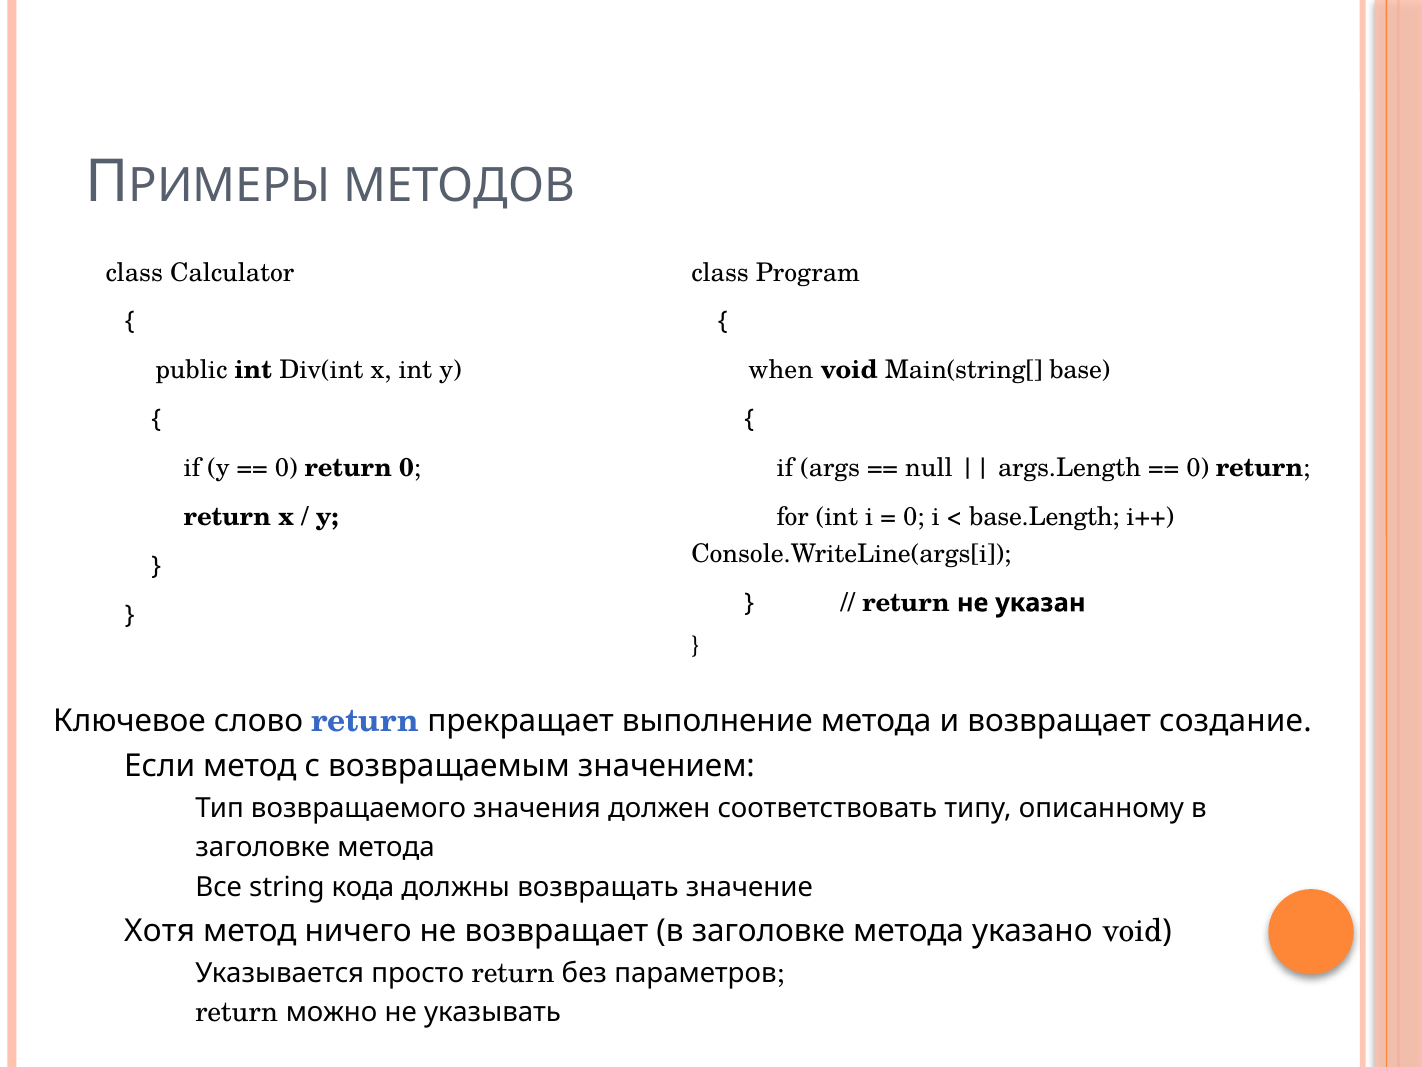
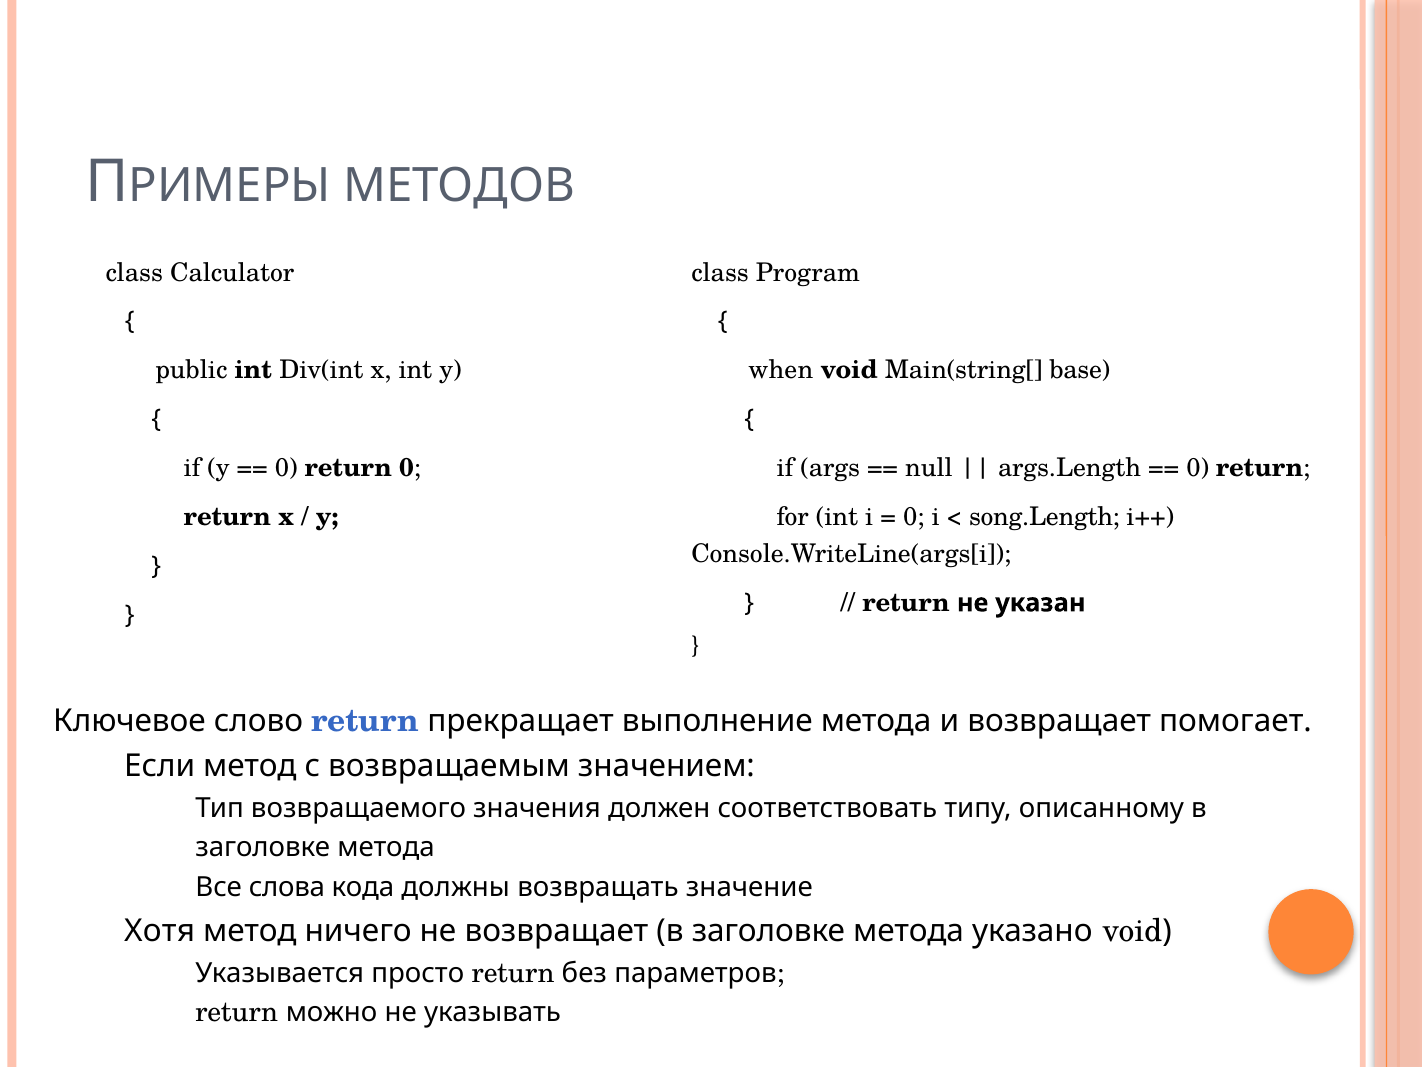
base.Length: base.Length -> song.Length
создание: создание -> помогает
string: string -> слова
